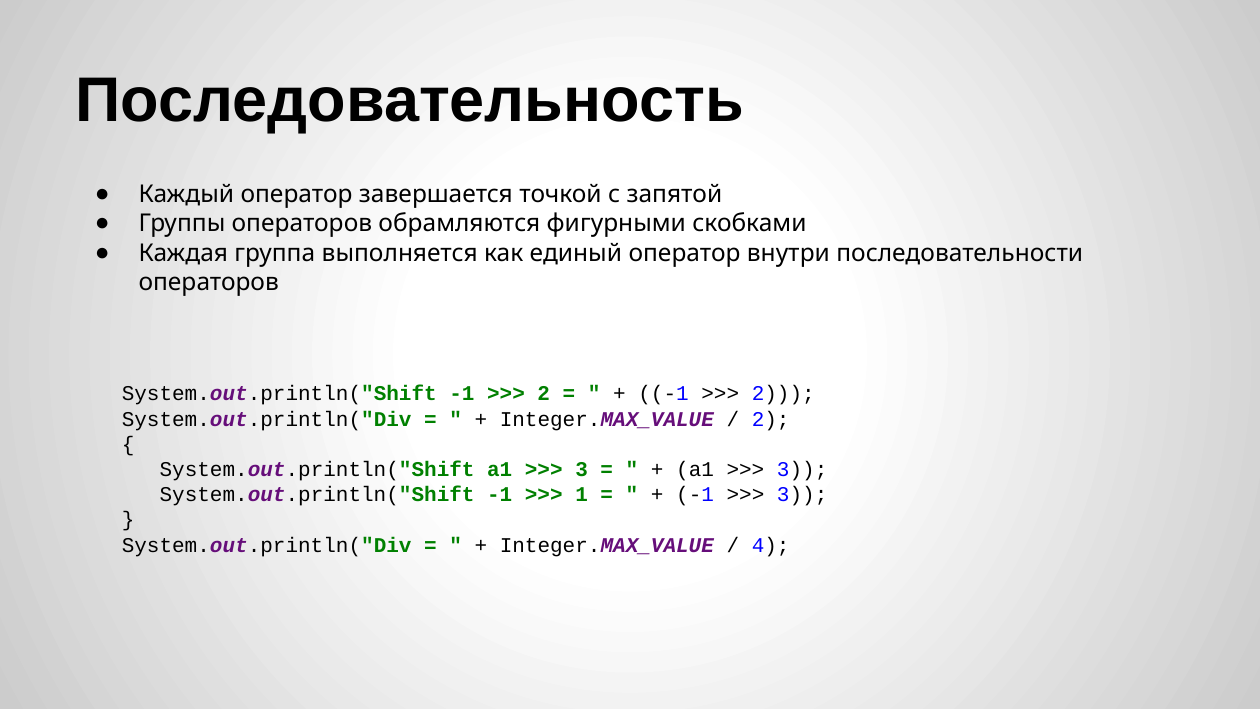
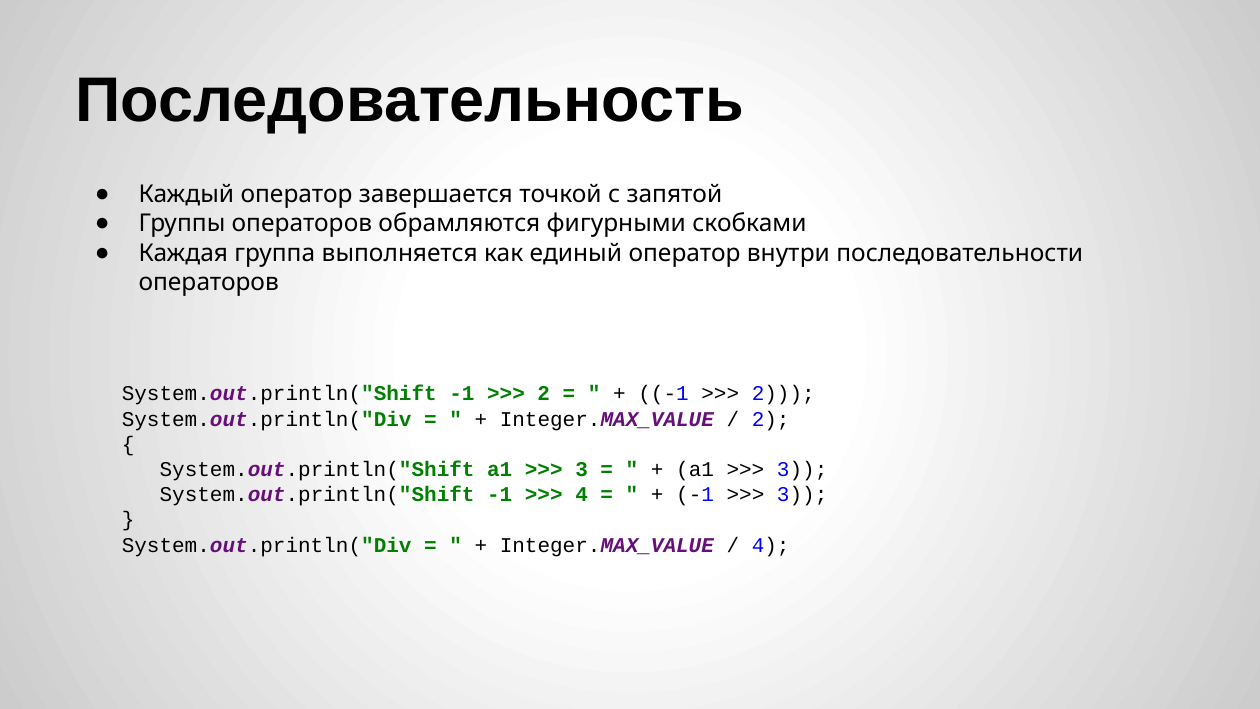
1 at (582, 495): 1 -> 4
